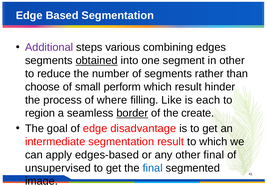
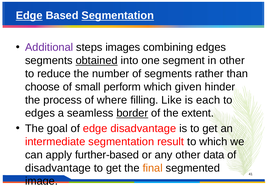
Edge at (29, 16) underline: none -> present
Segmentation at (118, 16) underline: none -> present
various: various -> images
which result: result -> given
region at (40, 113): region -> edges
create: create -> extent
edges-based: edges-based -> further-based
other final: final -> data
unsupervised at (58, 168): unsupervised -> disadvantage
final at (153, 168) colour: blue -> orange
